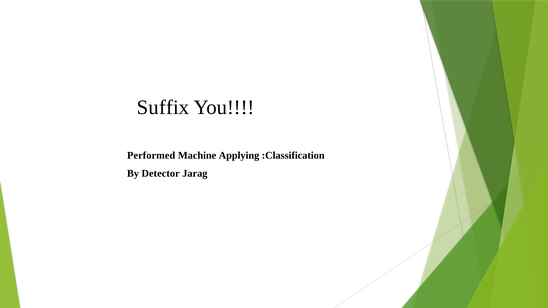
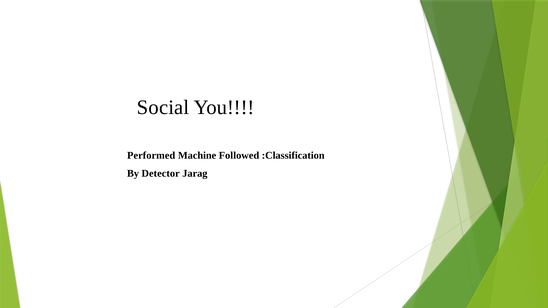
Suffix: Suffix -> Social
Applying: Applying -> Followed
